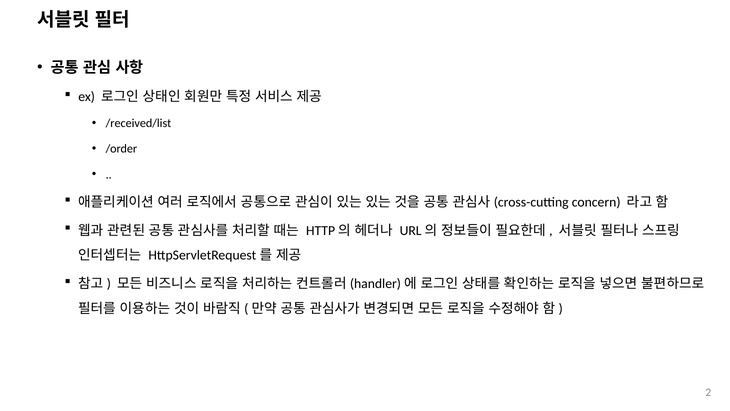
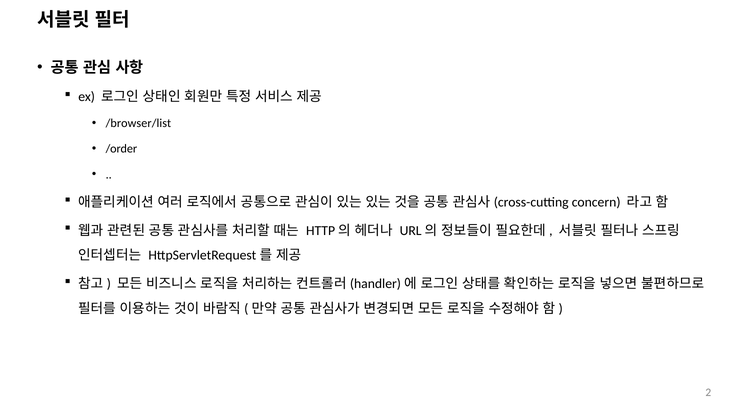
/received/list: /received/list -> /browser/list
